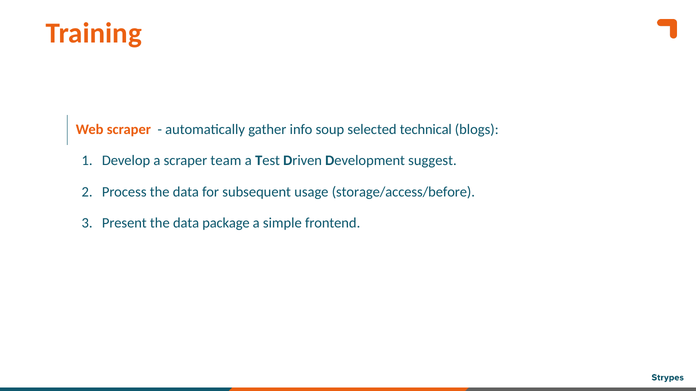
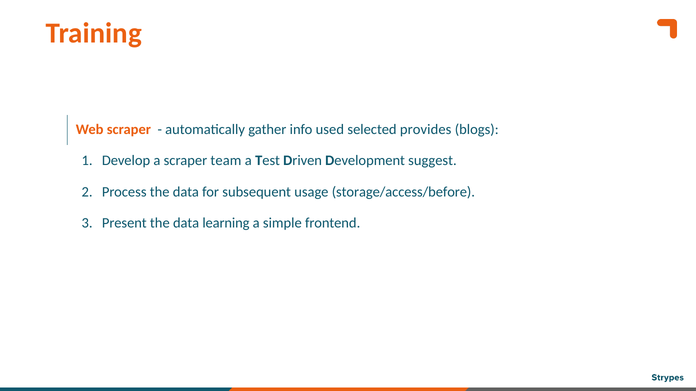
soup: soup -> used
technical: technical -> provides
package: package -> learning
